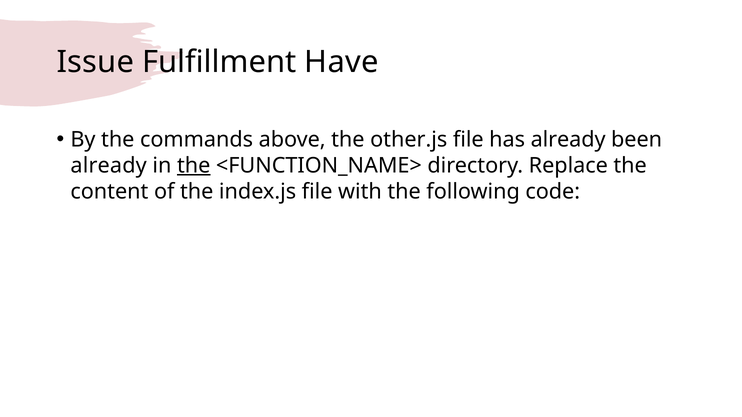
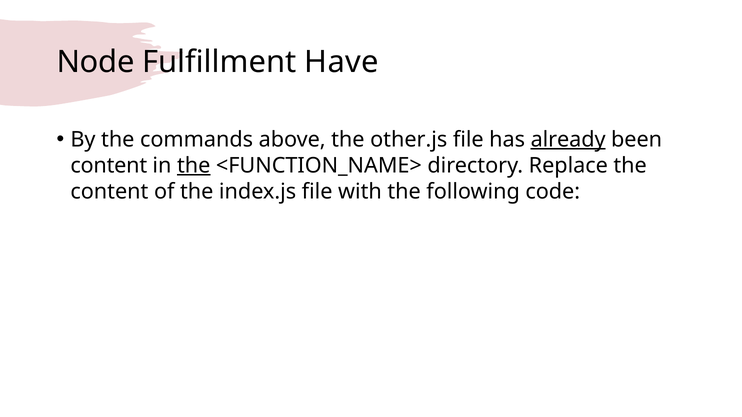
Issue: Issue -> Node
already at (568, 140) underline: none -> present
already at (109, 166): already -> content
